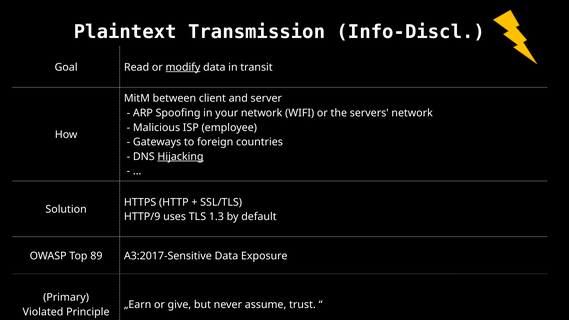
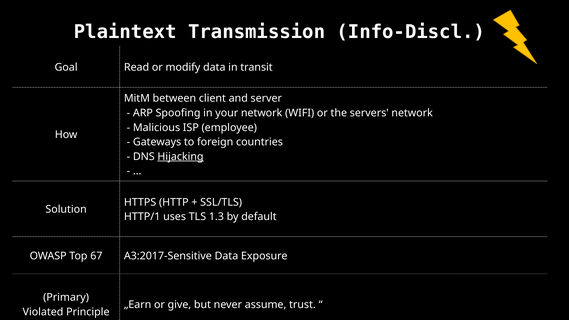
modify underline: present -> none
HTTP/9: HTTP/9 -> HTTP/1
89: 89 -> 67
